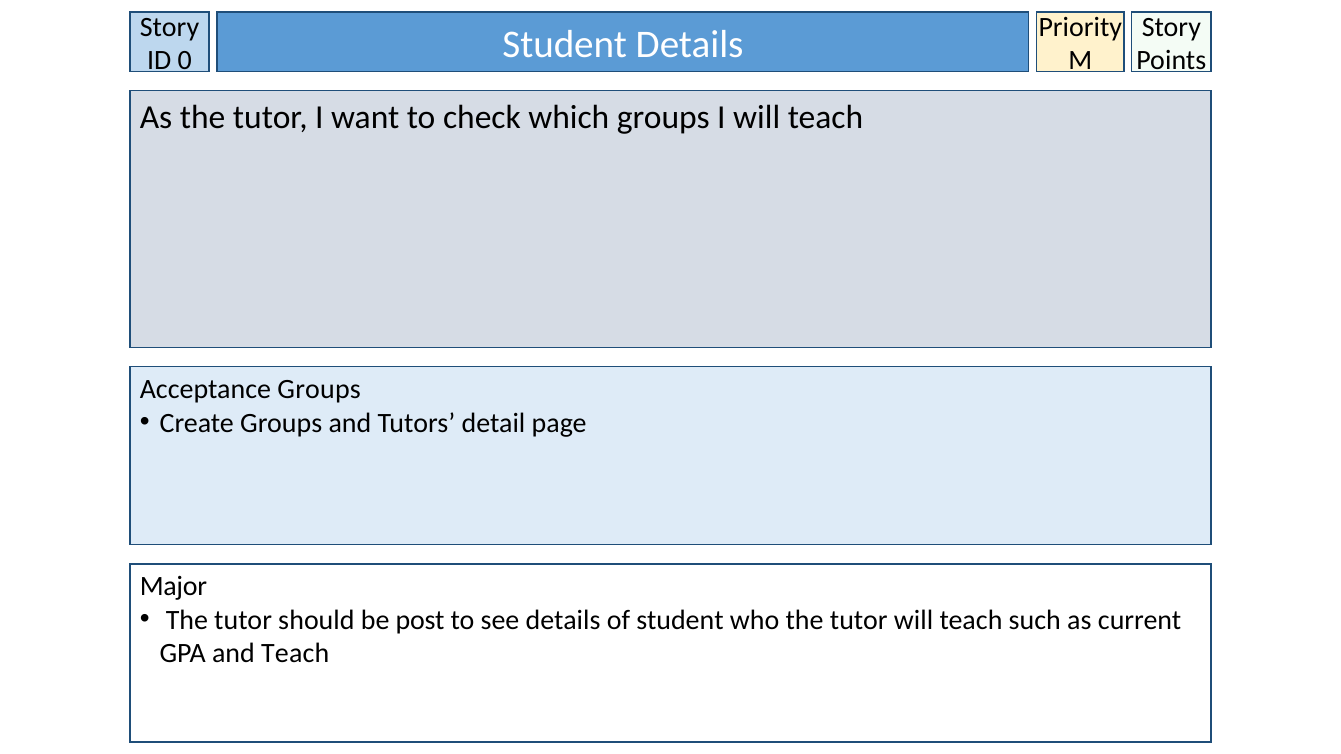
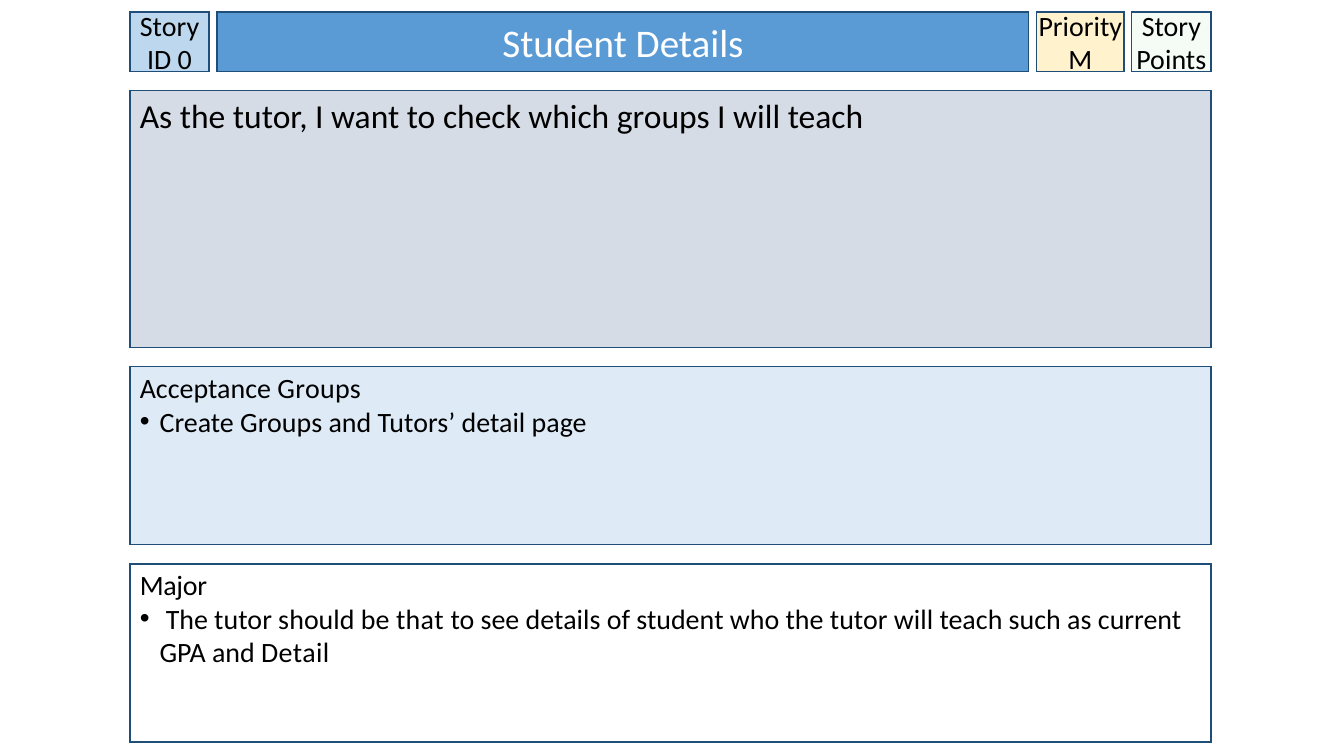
post: post -> that
and Teach: Teach -> Detail
